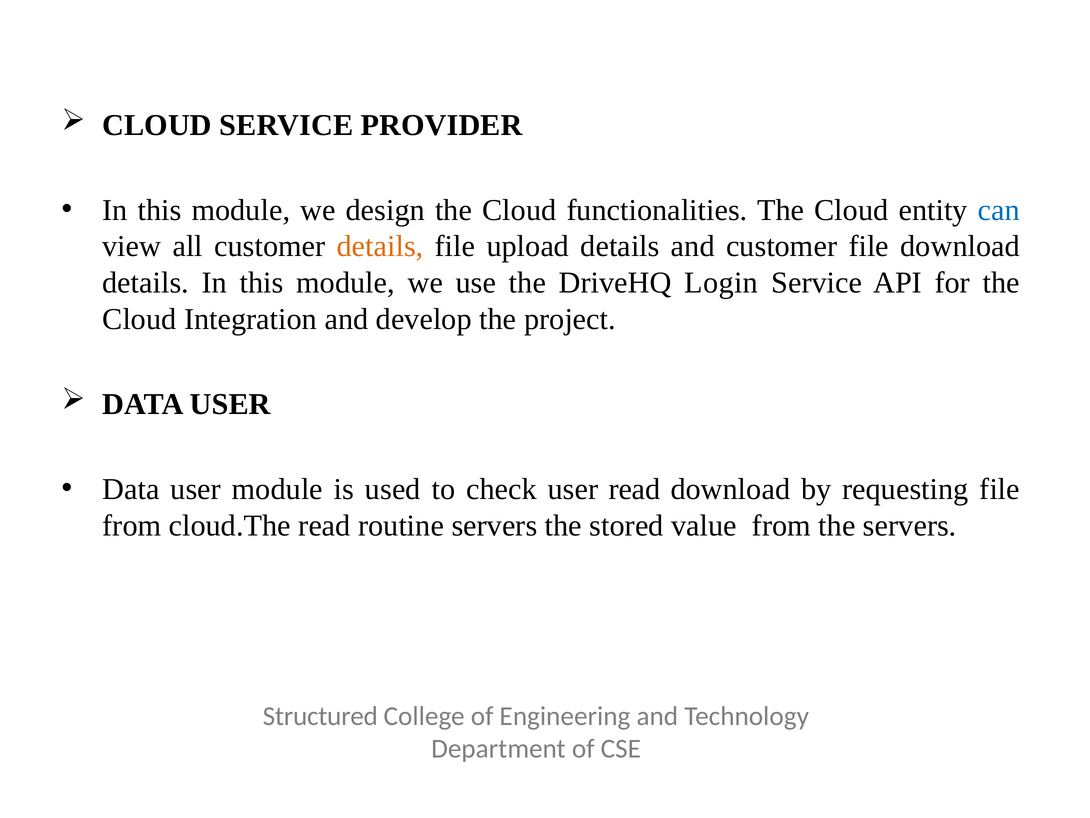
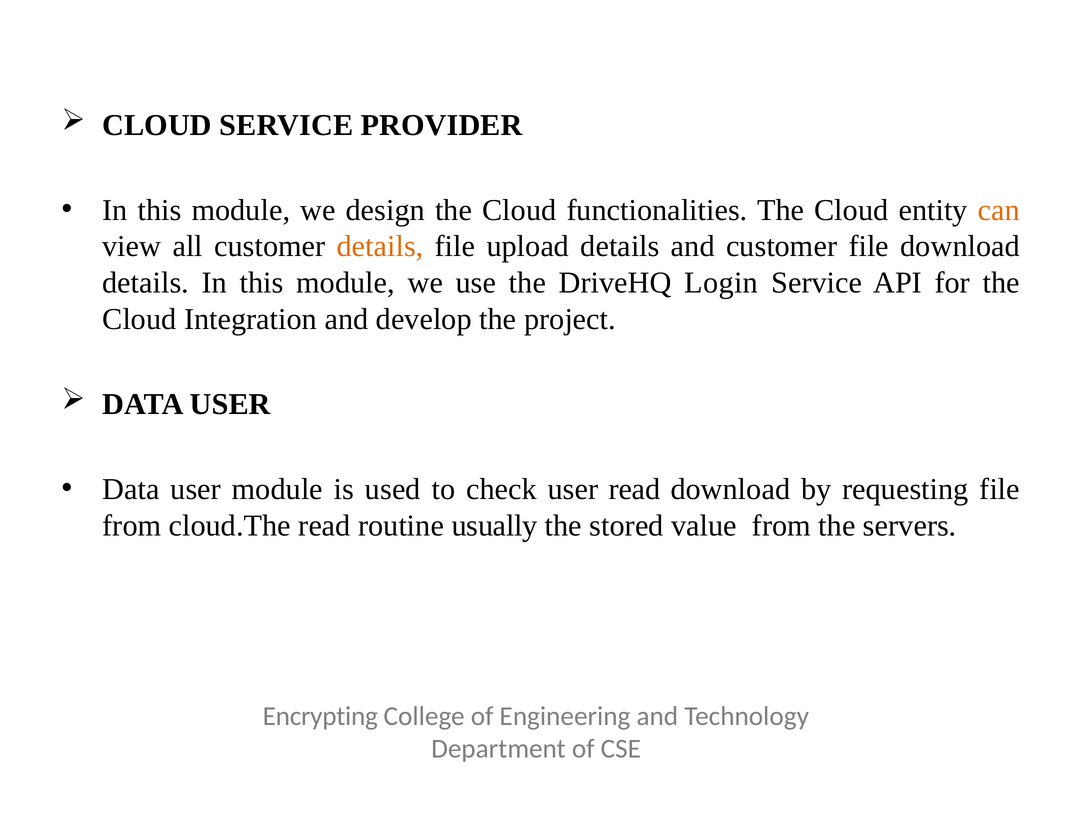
can colour: blue -> orange
routine servers: servers -> usually
Structured: Structured -> Encrypting
